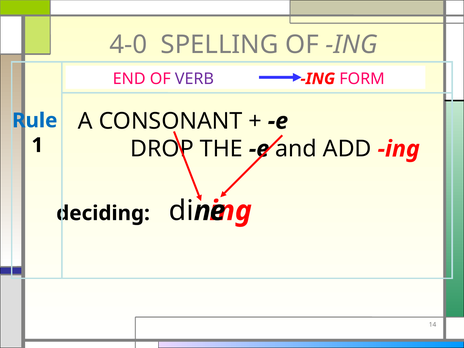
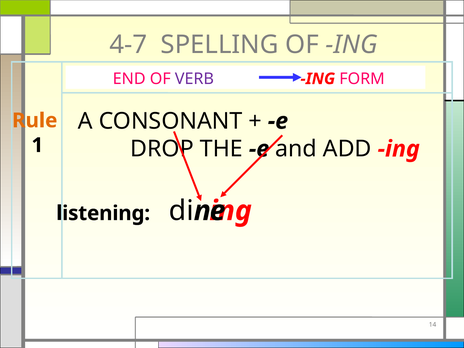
4-0: 4-0 -> 4-7
Rule colour: blue -> orange
deciding: deciding -> listening
